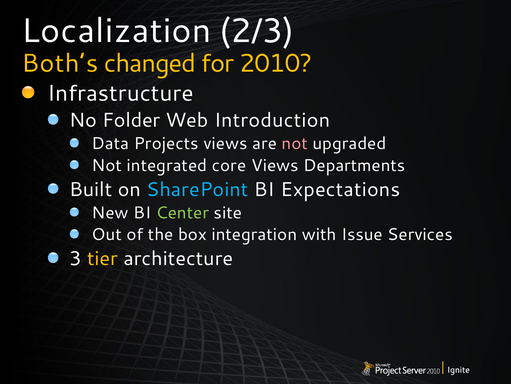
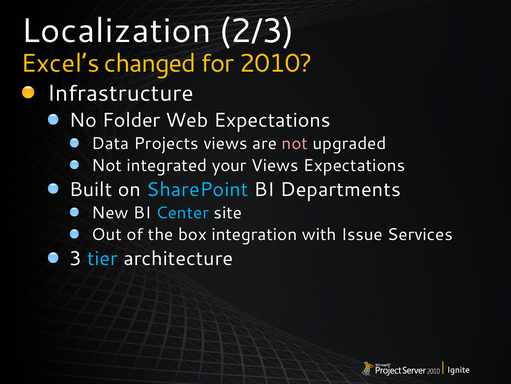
Both’s: Both’s -> Excel’s
Web Introduction: Introduction -> Expectations
core: core -> your
Views Departments: Departments -> Expectations
Expectations: Expectations -> Departments
Center colour: light green -> light blue
tier colour: yellow -> light blue
